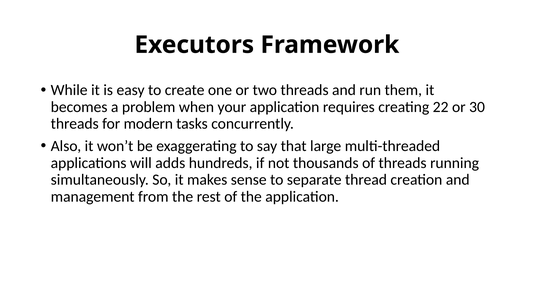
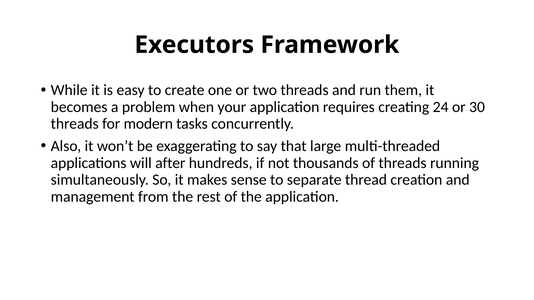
22: 22 -> 24
adds: adds -> after
